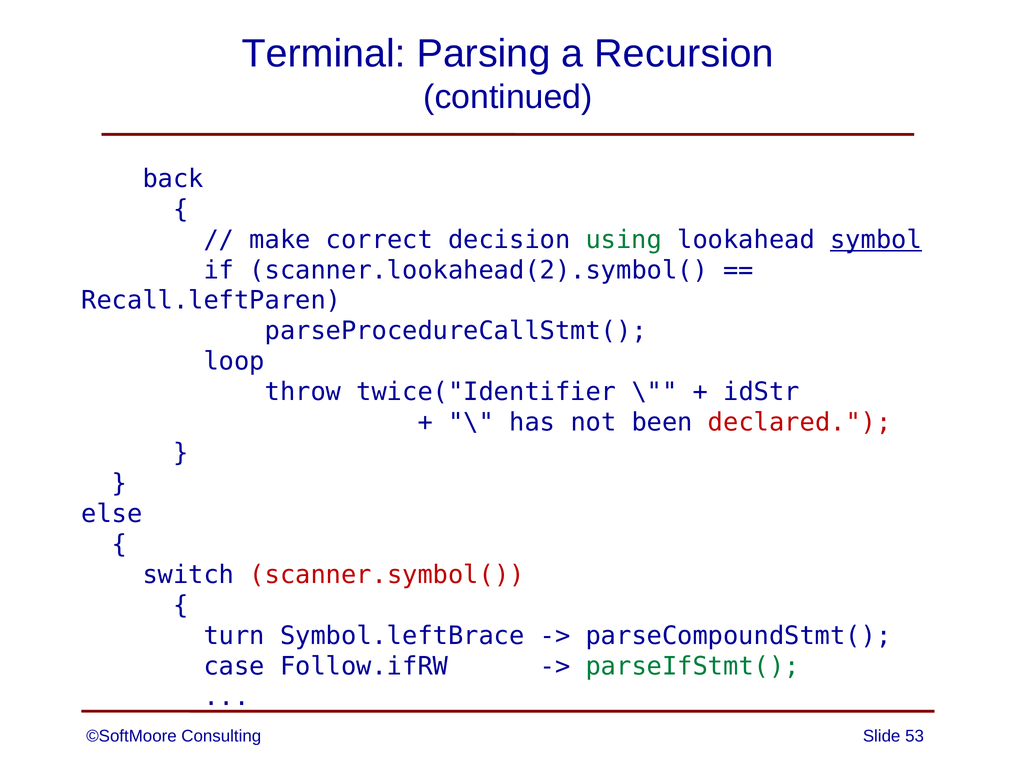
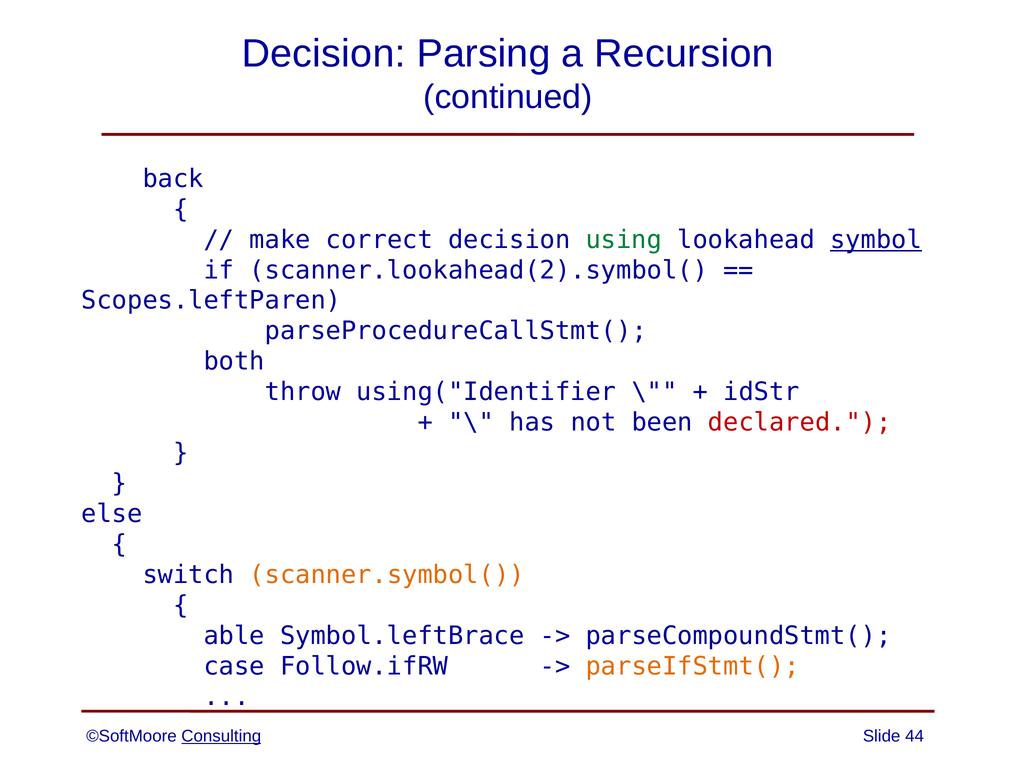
Terminal at (324, 54): Terminal -> Decision
Recall.leftParen: Recall.leftParen -> Scopes.leftParen
loop: loop -> both
twice("Identifier: twice("Identifier -> using("Identifier
scanner.symbol( colour: red -> orange
turn: turn -> able
parseIfStmt( colour: green -> orange
Consulting underline: none -> present
53: 53 -> 44
